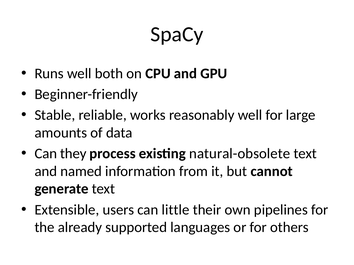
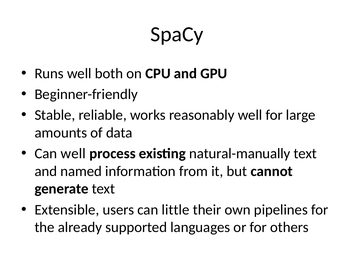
Can they: they -> well
natural-obsolete: natural-obsolete -> natural-manually
